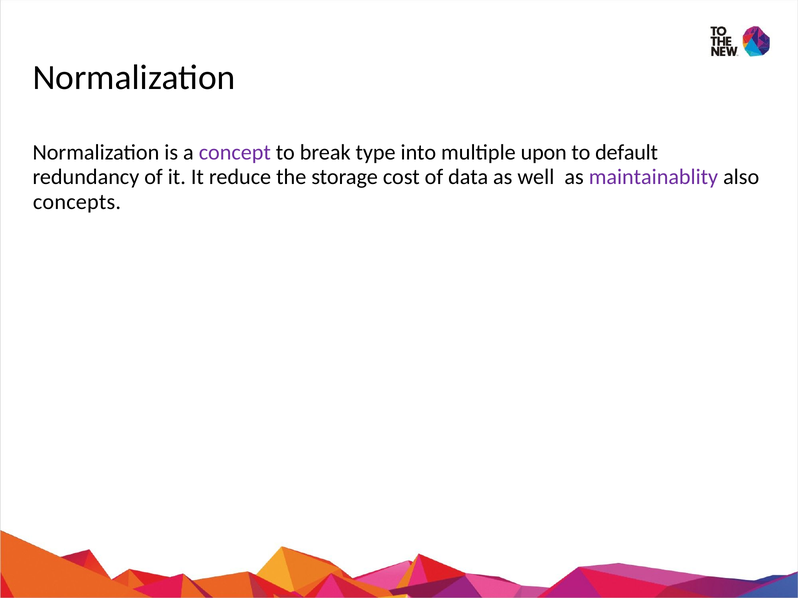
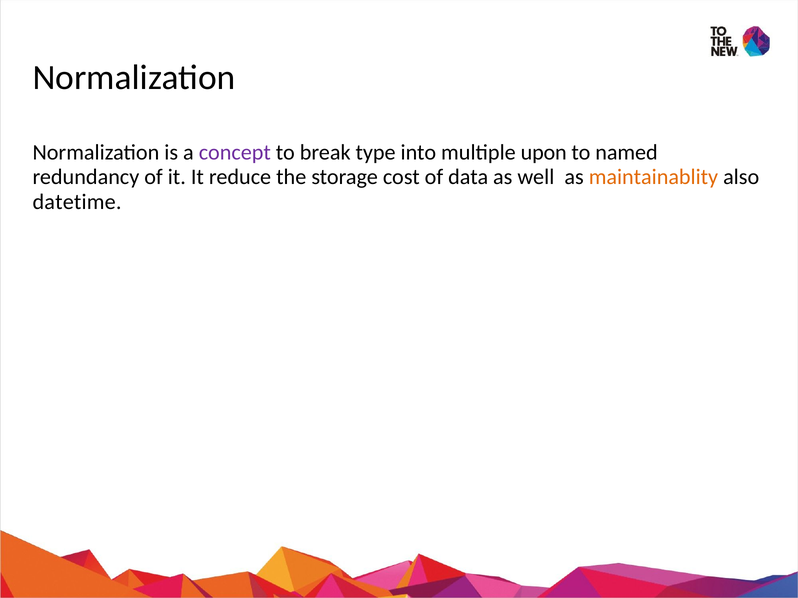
default: default -> named
maintainablity colour: purple -> orange
concepts: concepts -> datetime
